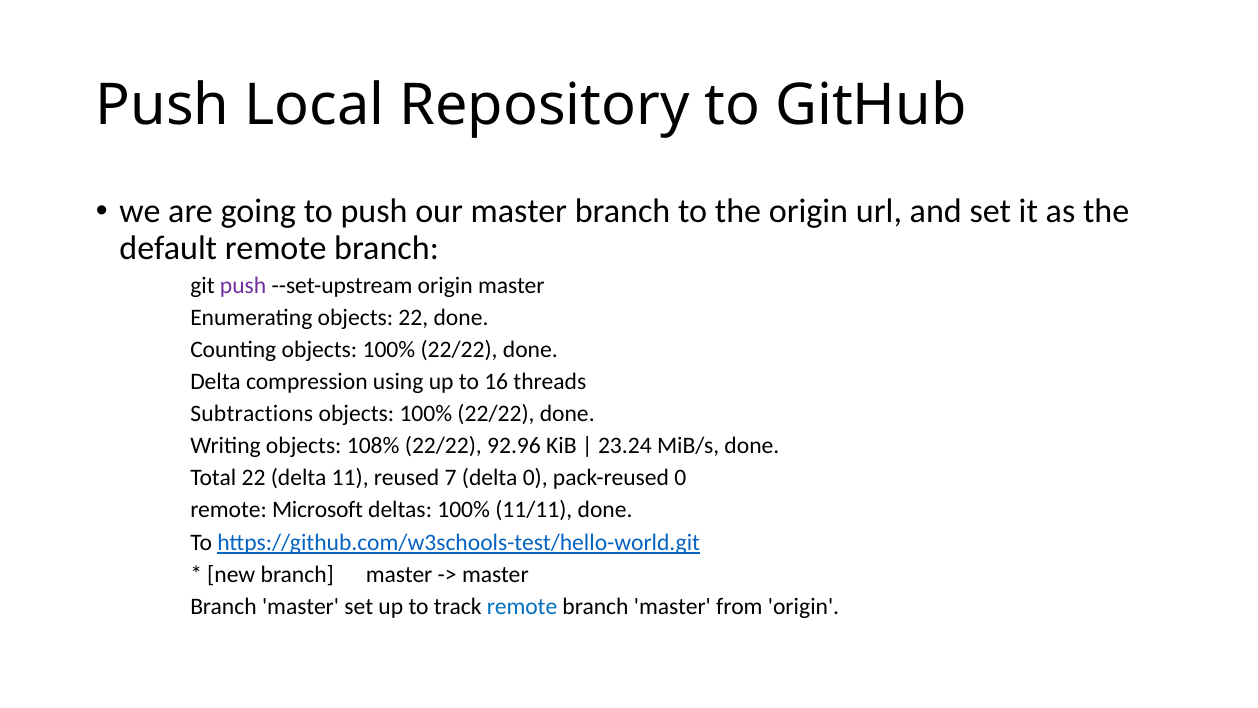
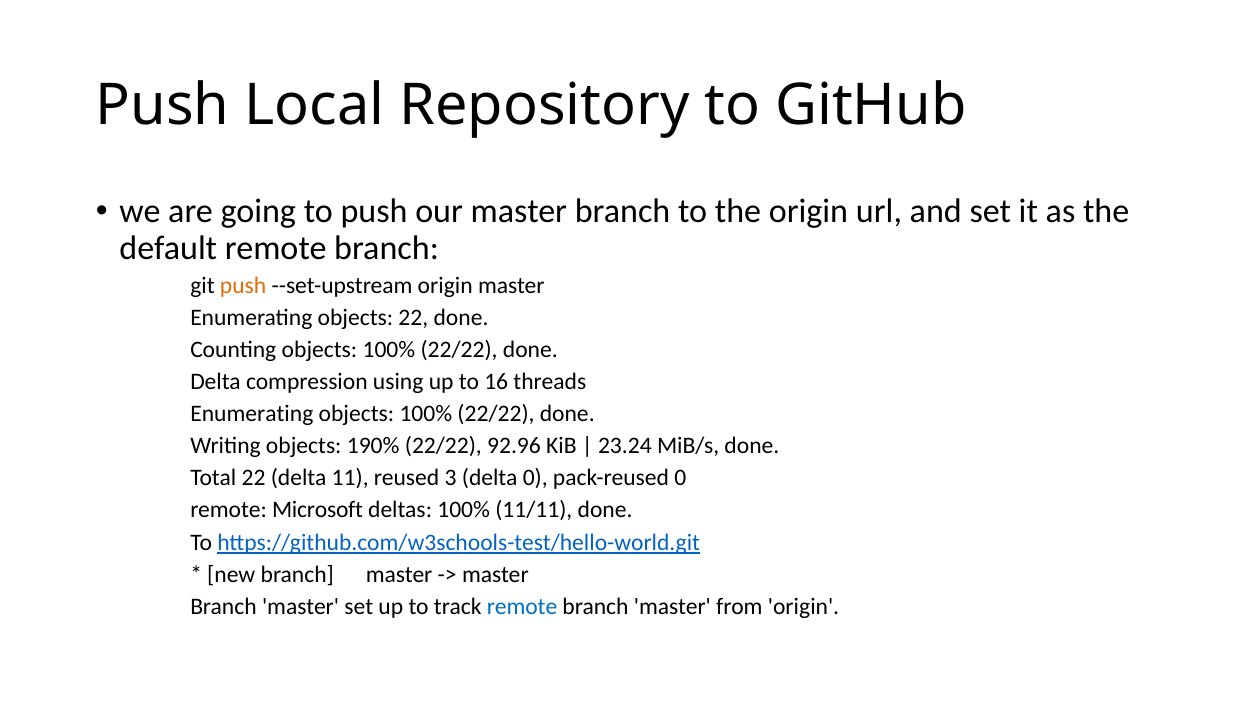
push at (243, 286) colour: purple -> orange
Subtractions at (252, 414): Subtractions -> Enumerating
108%: 108% -> 190%
7: 7 -> 3
